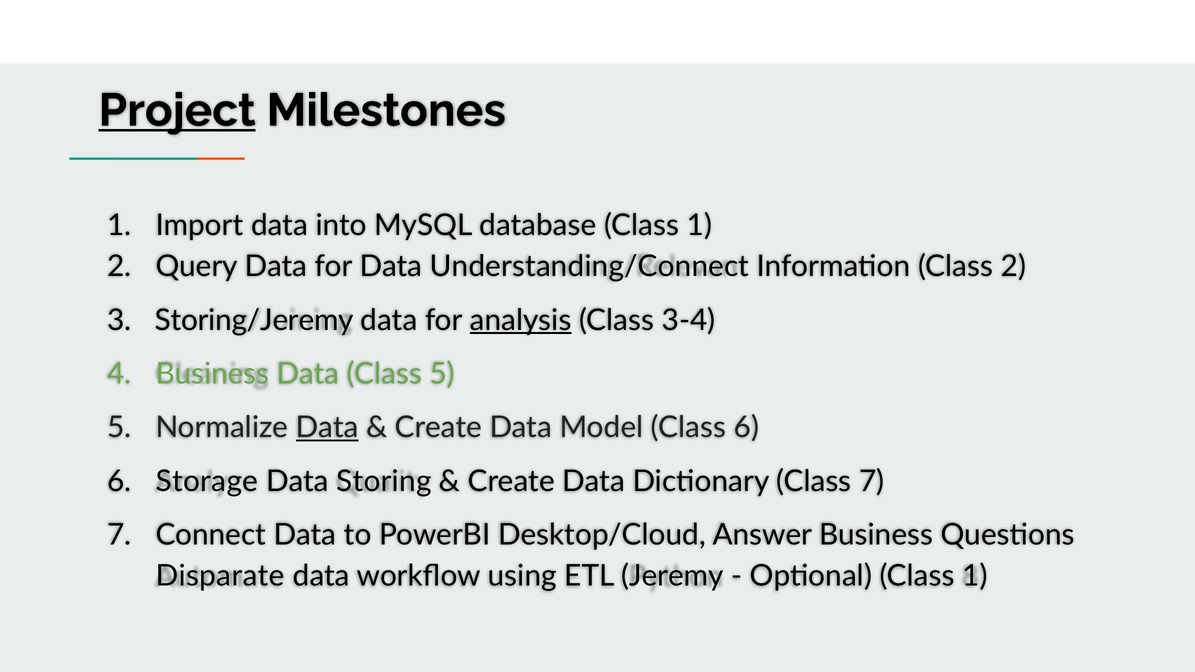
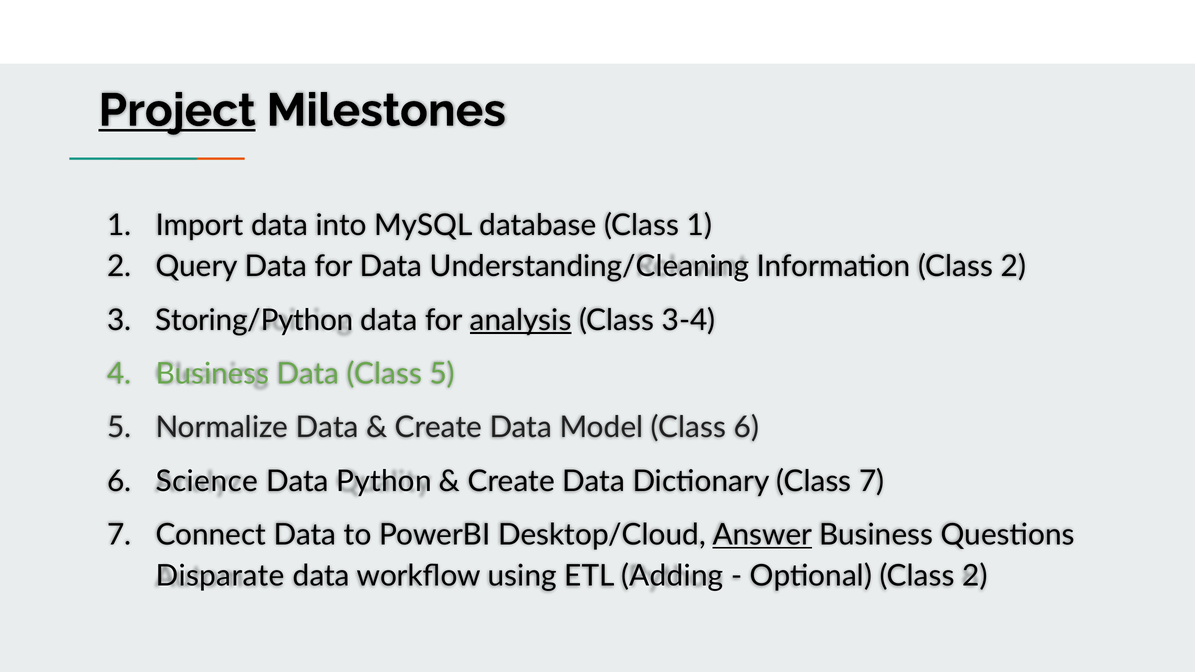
Understanding/Connect: Understanding/Connect -> Understanding/Cleaning
Storing/Jeremy: Storing/Jeremy -> Storing/Python
Data at (327, 428) underline: present -> none
Storage: Storage -> Science
Storing: Storing -> Python
Answer underline: none -> present
Jeremy: Jeremy -> Adding
Optional Class 1: 1 -> 2
